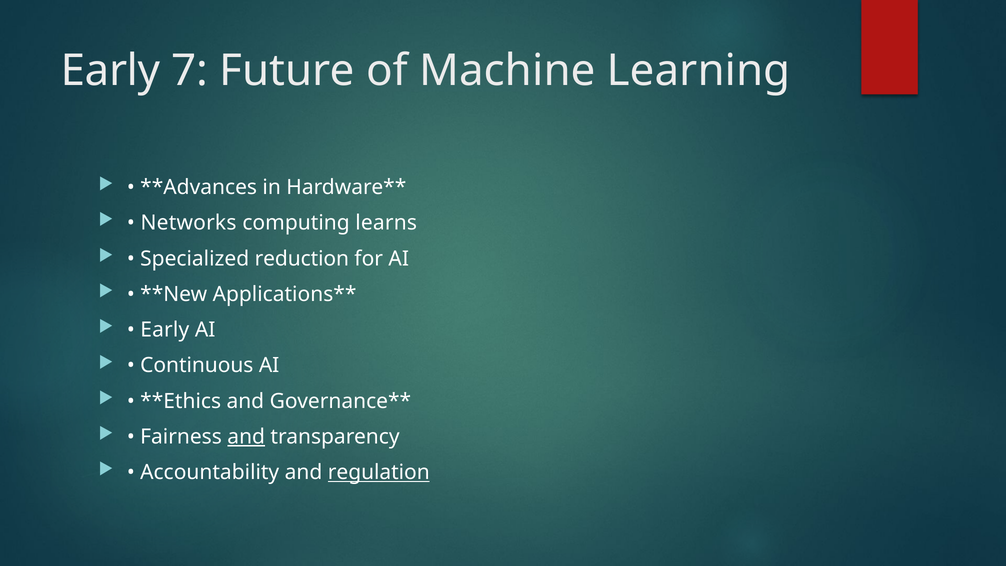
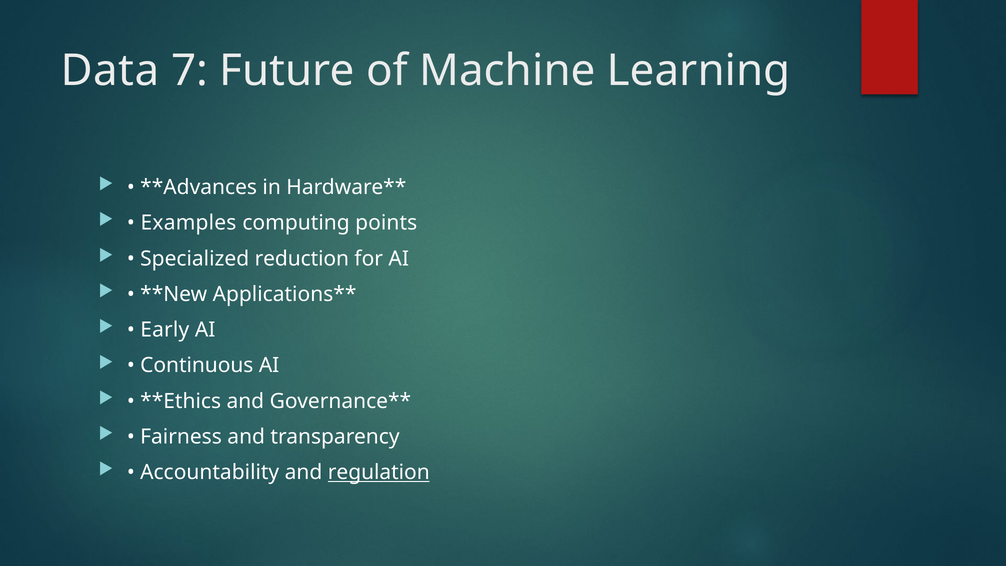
Early at (110, 71): Early -> Data
Networks: Networks -> Examples
learns: learns -> points
and at (246, 437) underline: present -> none
